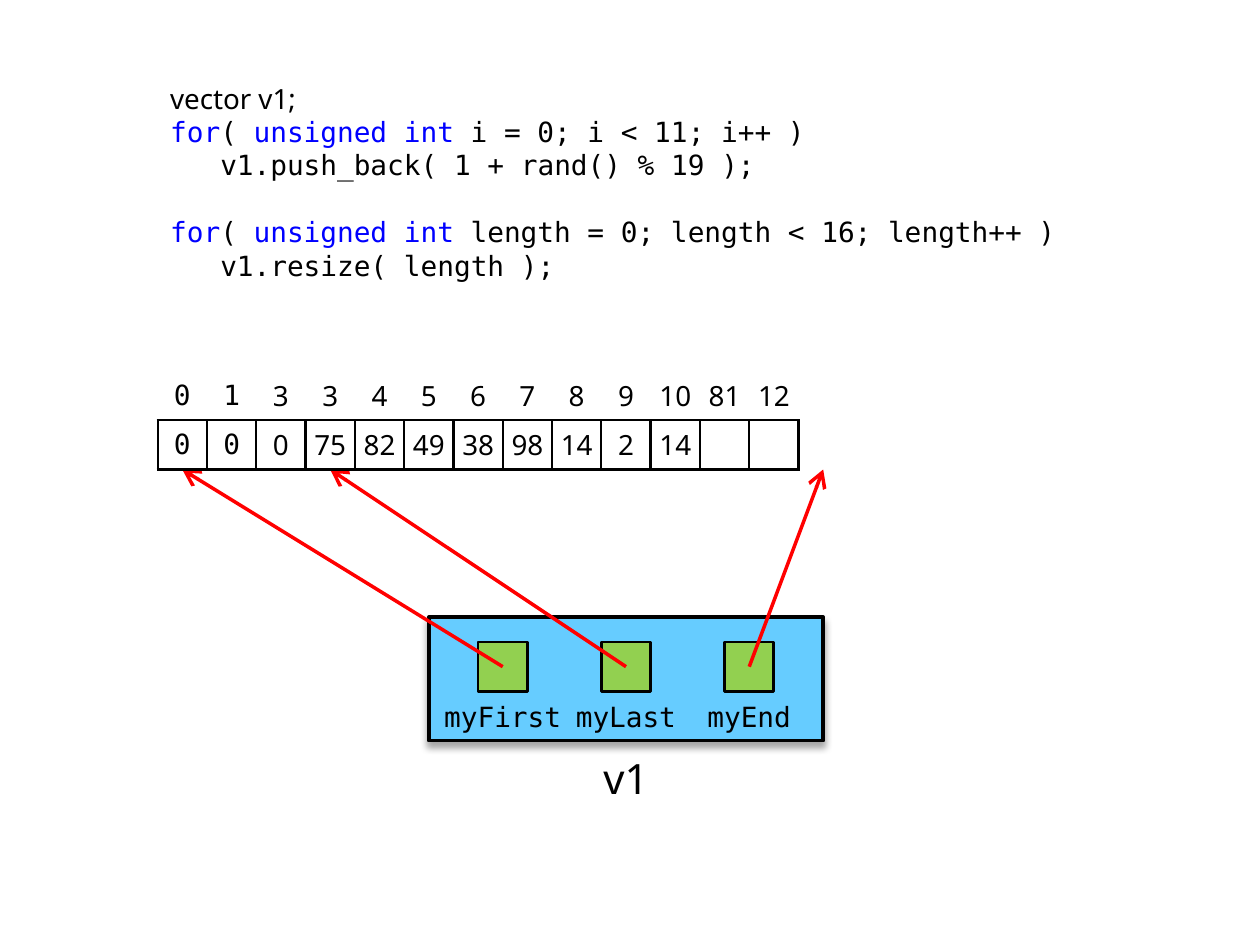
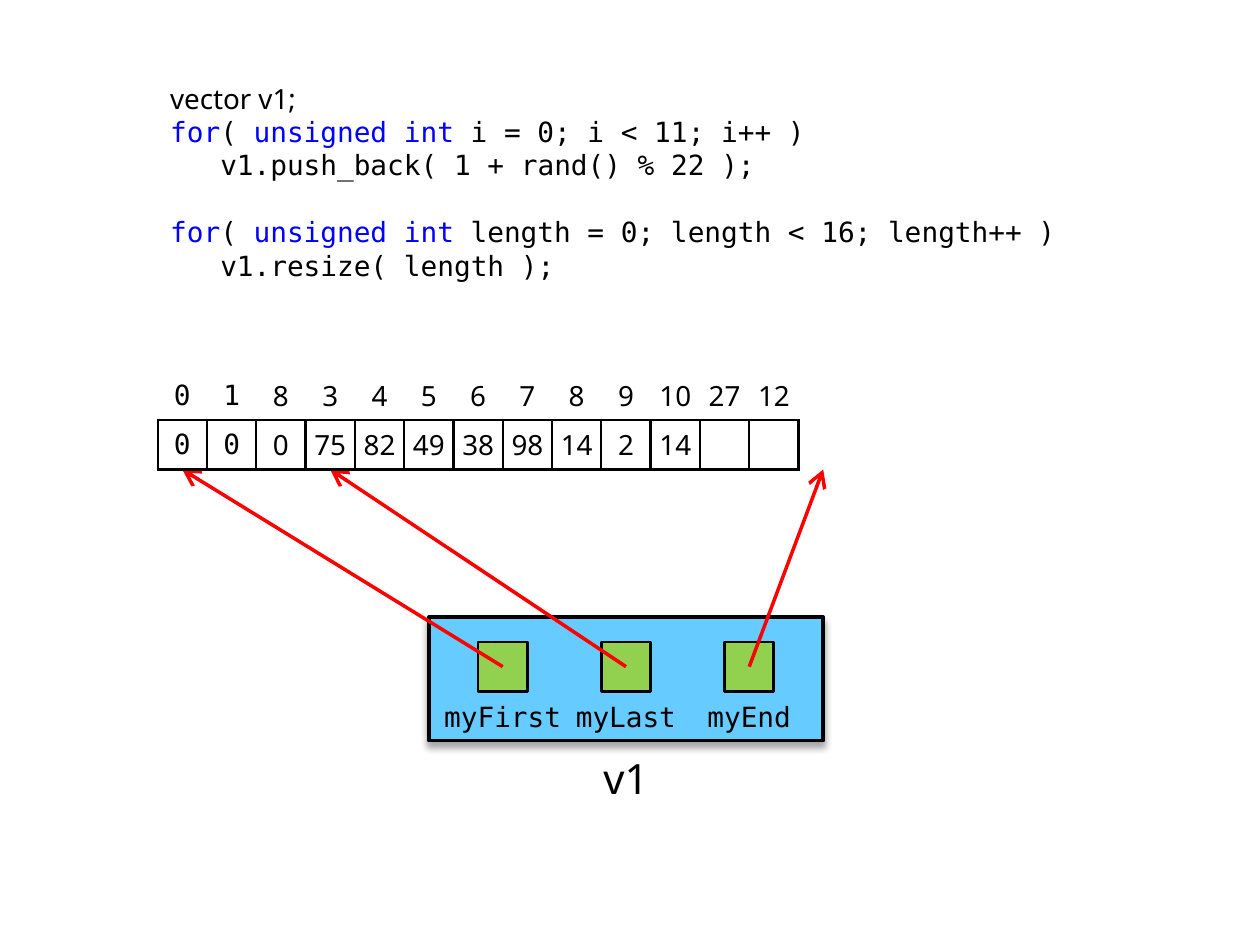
19: 19 -> 22
1 3: 3 -> 8
81: 81 -> 27
